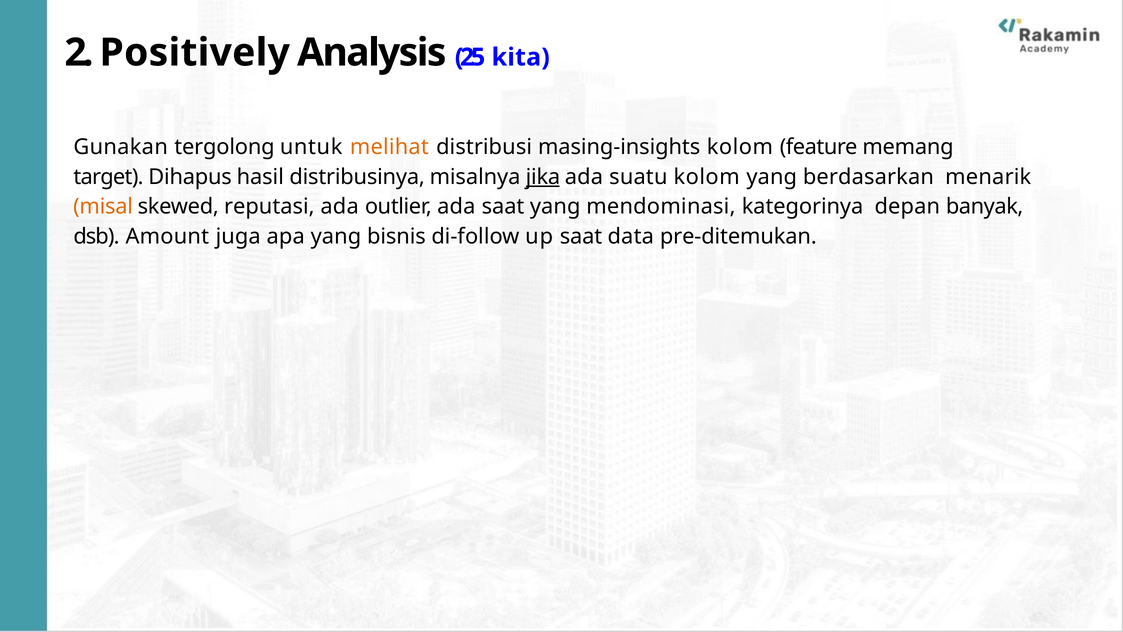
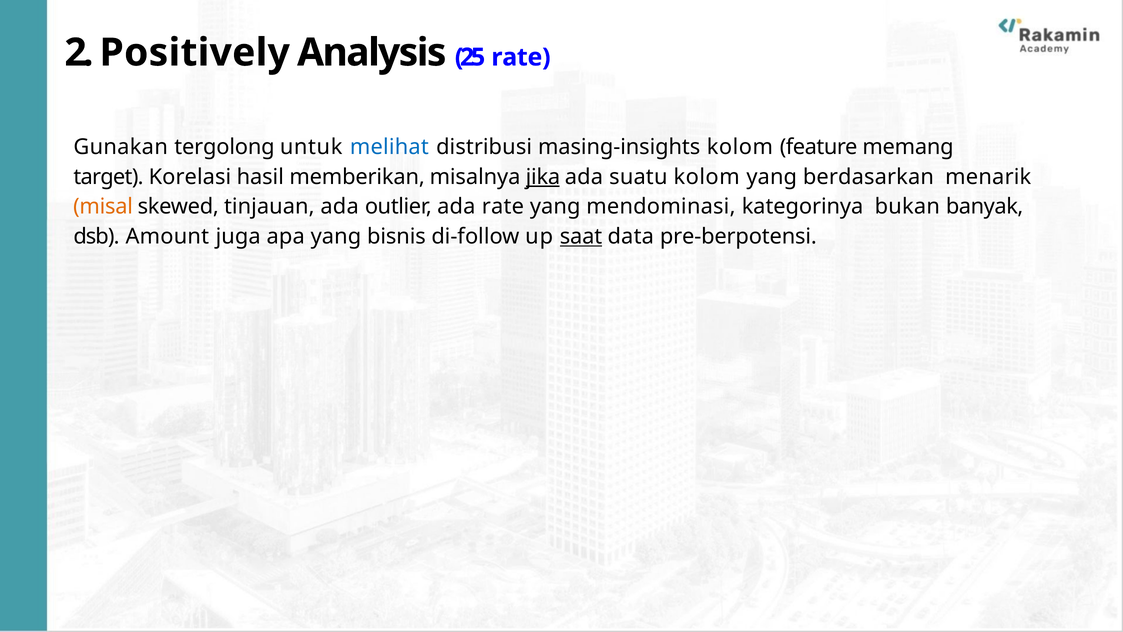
25 kita: kita -> rate
melihat colour: orange -> blue
Dihapus: Dihapus -> Korelasi
distribusinya: distribusinya -> memberikan
reputasi: reputasi -> tinjauan
ada saat: saat -> rate
depan: depan -> bukan
saat at (581, 236) underline: none -> present
pre-ditemukan: pre-ditemukan -> pre-berpotensi
